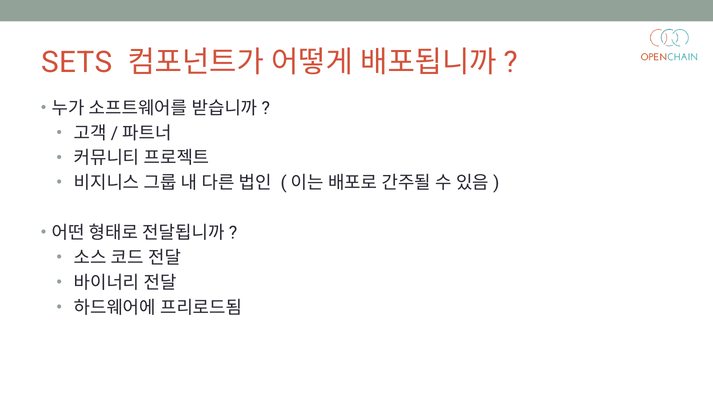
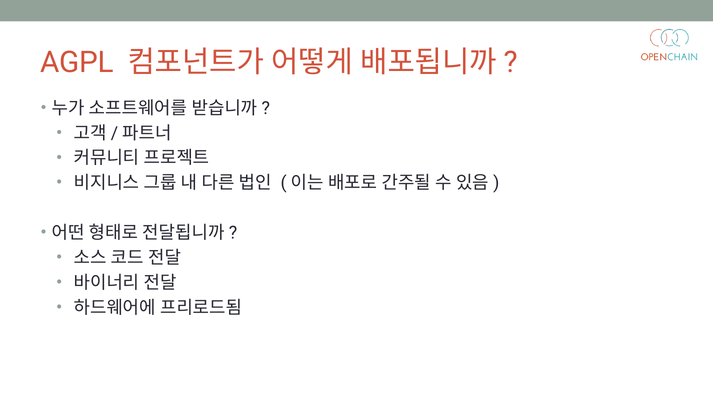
SETS: SETS -> AGPL
